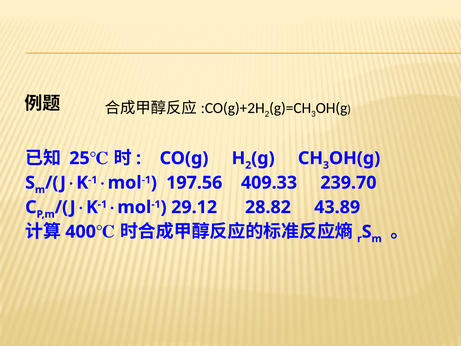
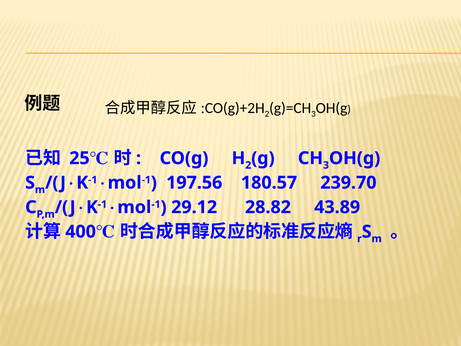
409.33: 409.33 -> 180.57
